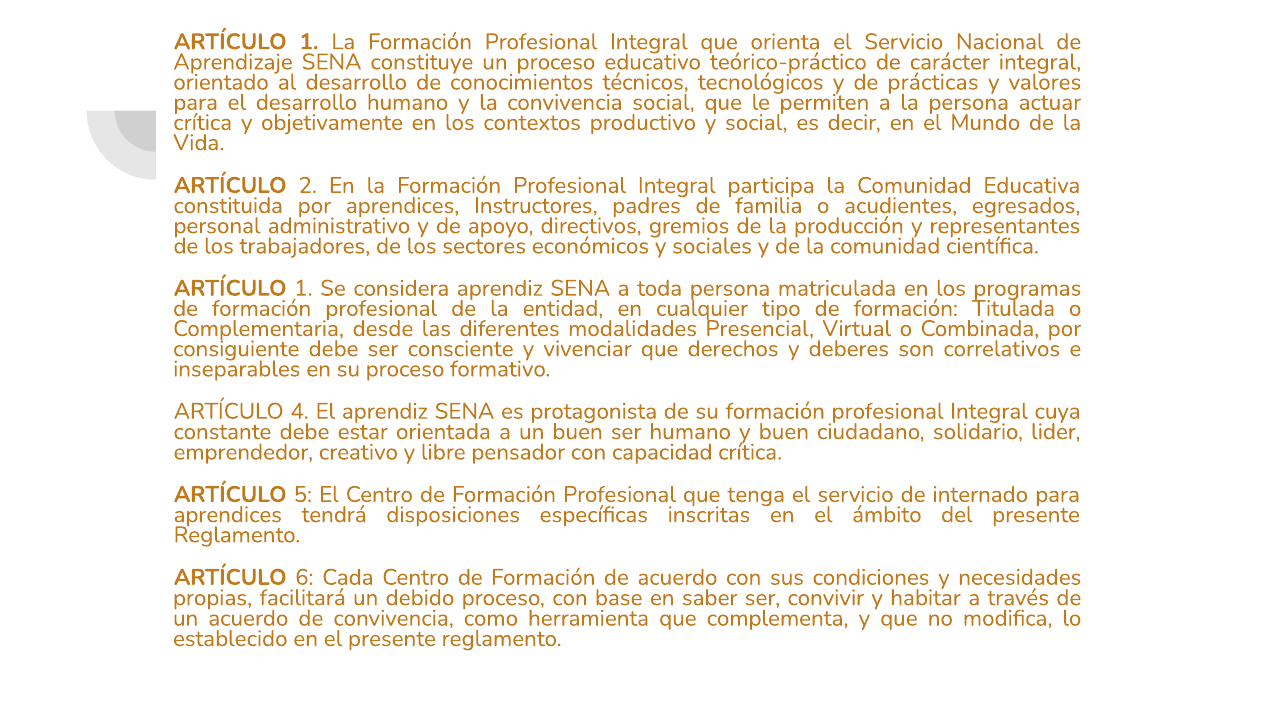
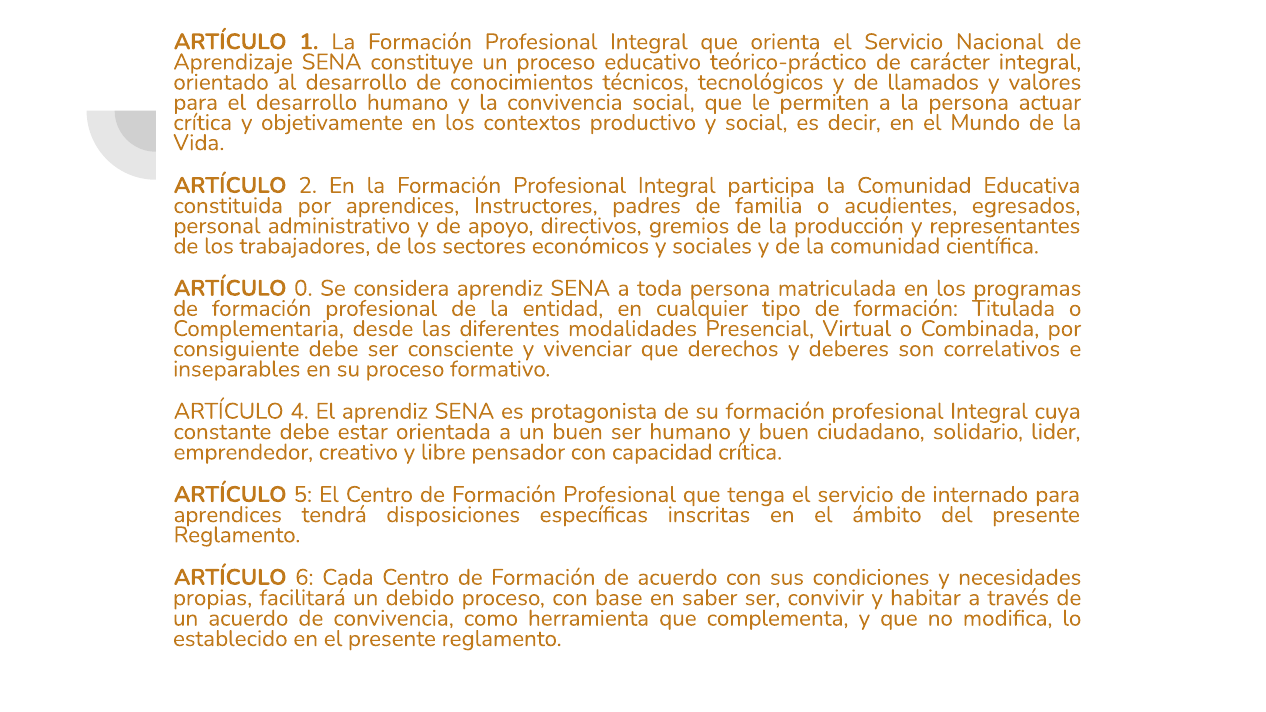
prácticas: prácticas -> llamados
1 at (303, 288): 1 -> 0
